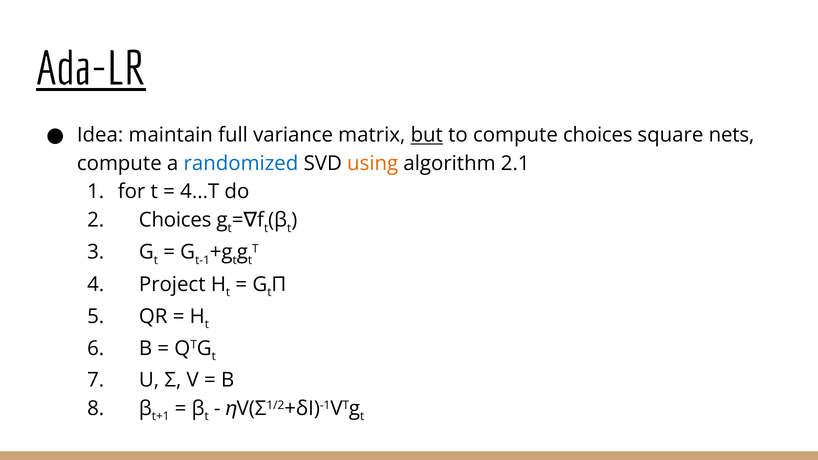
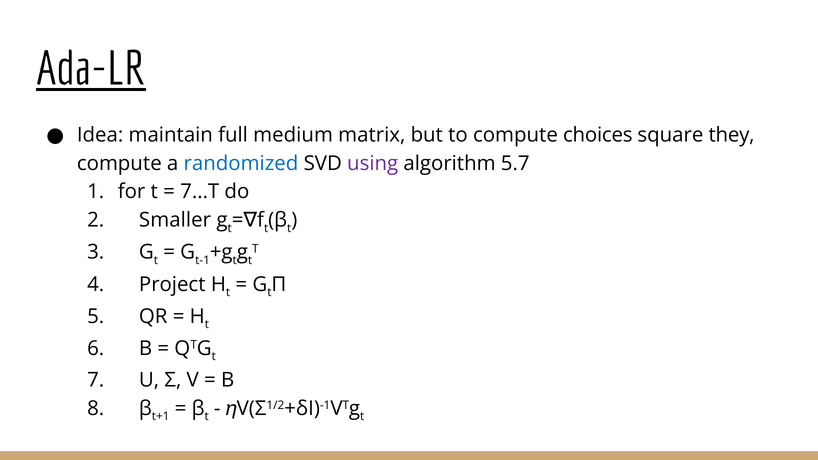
variance: variance -> medium
but underline: present -> none
nets: nets -> they
using colour: orange -> purple
2.1: 2.1 -> 5.7
4...T: 4...T -> 7...T
Choices at (175, 220): Choices -> Smaller
